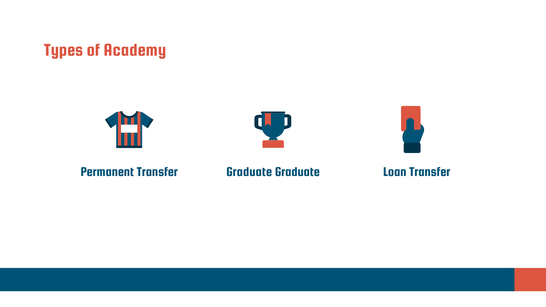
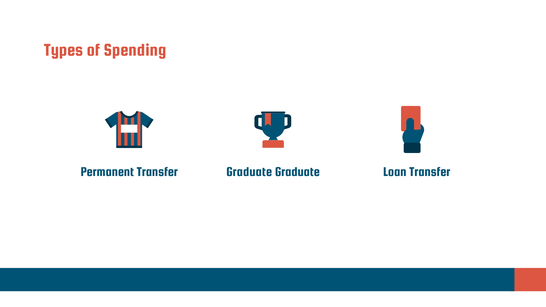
Academy: Academy -> Spending
